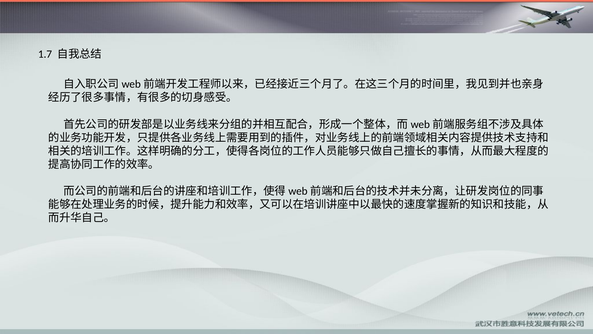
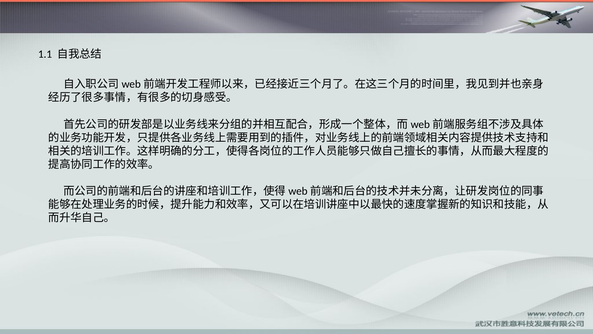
1.7: 1.7 -> 1.1
